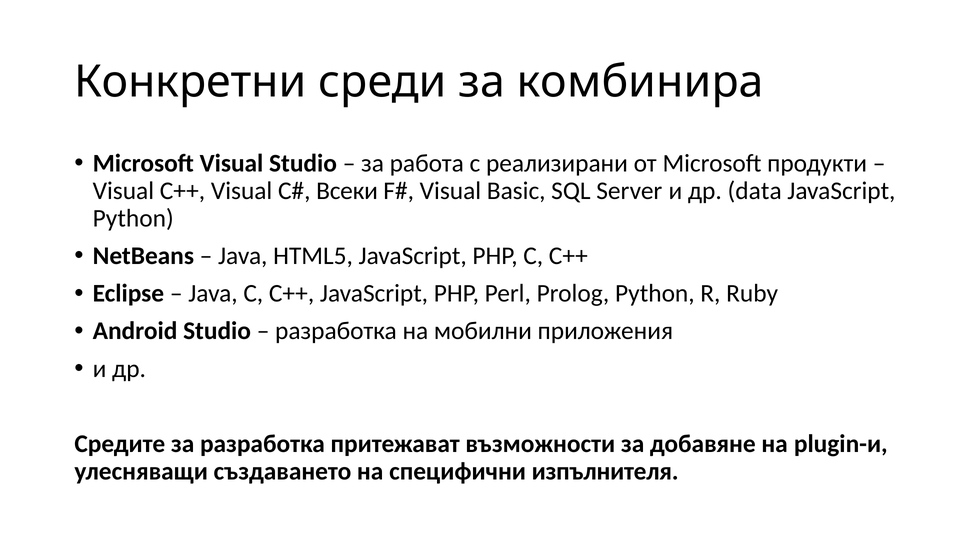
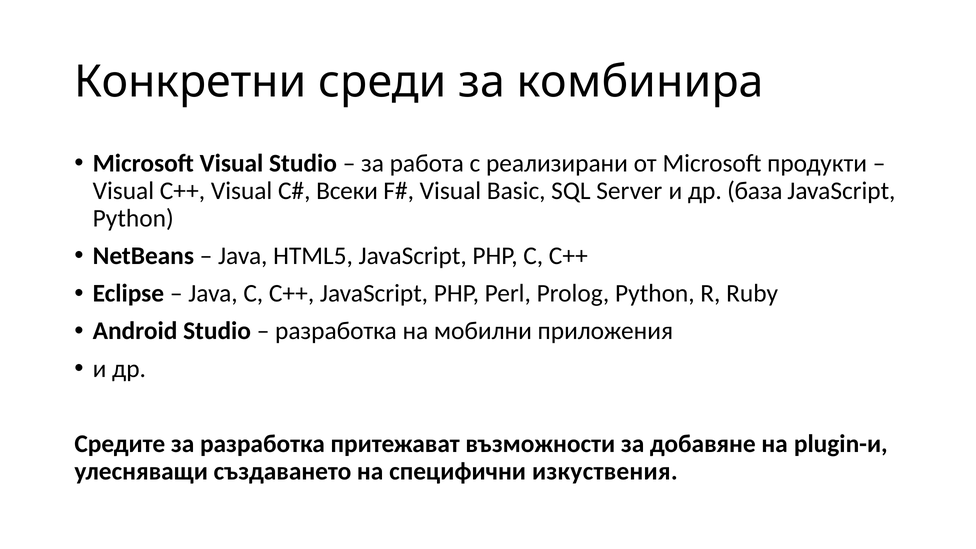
data: data -> база
изпълнителя: изпълнителя -> изкуствения
